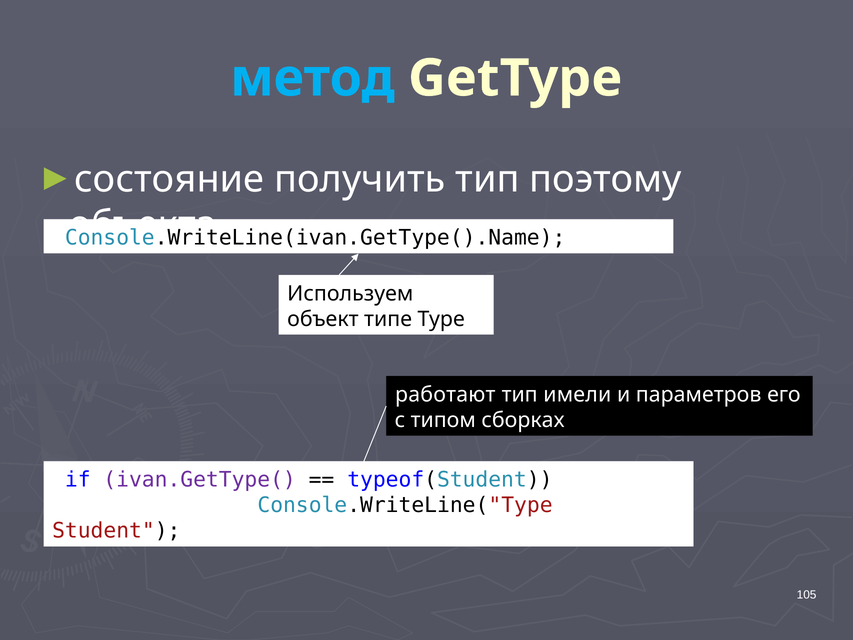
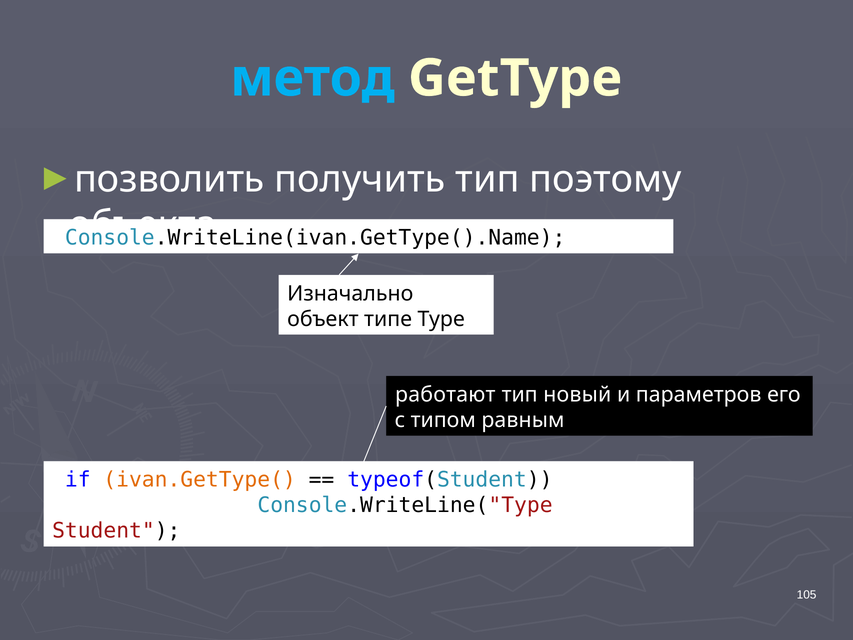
состояние: состояние -> позволить
Используем: Используем -> Изначально
имели: имели -> новый
сборках: сборках -> равным
ivan.GetType( colour: purple -> orange
